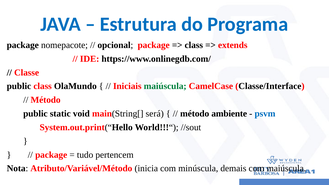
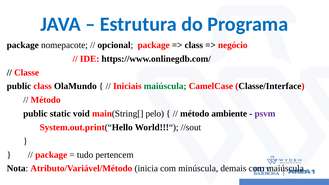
extends: extends -> negócio
será: será -> pelo
psvm colour: blue -> purple
